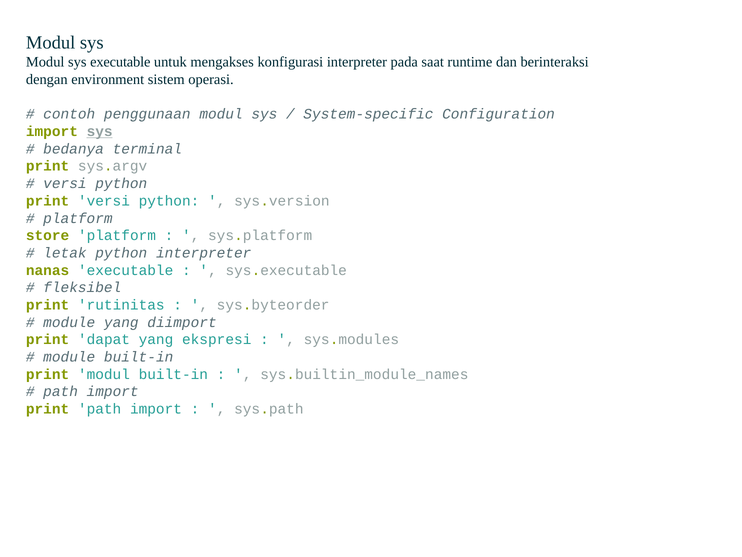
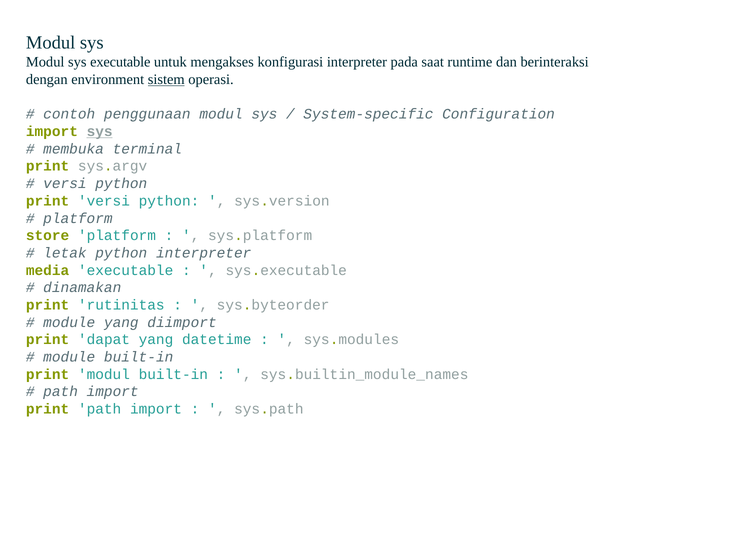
sistem underline: none -> present
bedanya: bedanya -> membuka
nanas: nanas -> media
fleksibel: fleksibel -> dinamakan
ekspresi: ekspresi -> datetime
